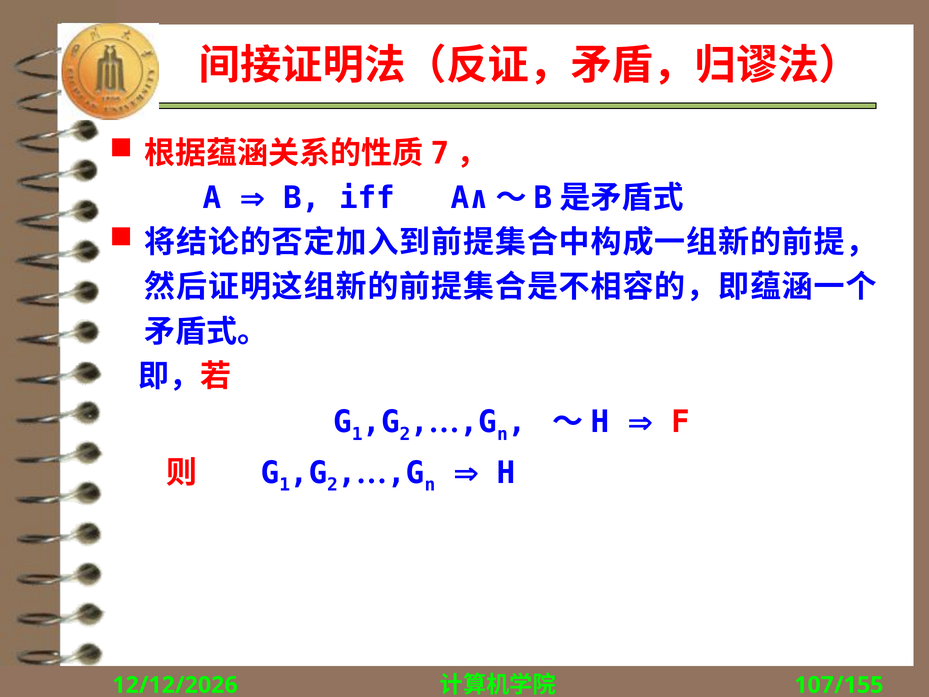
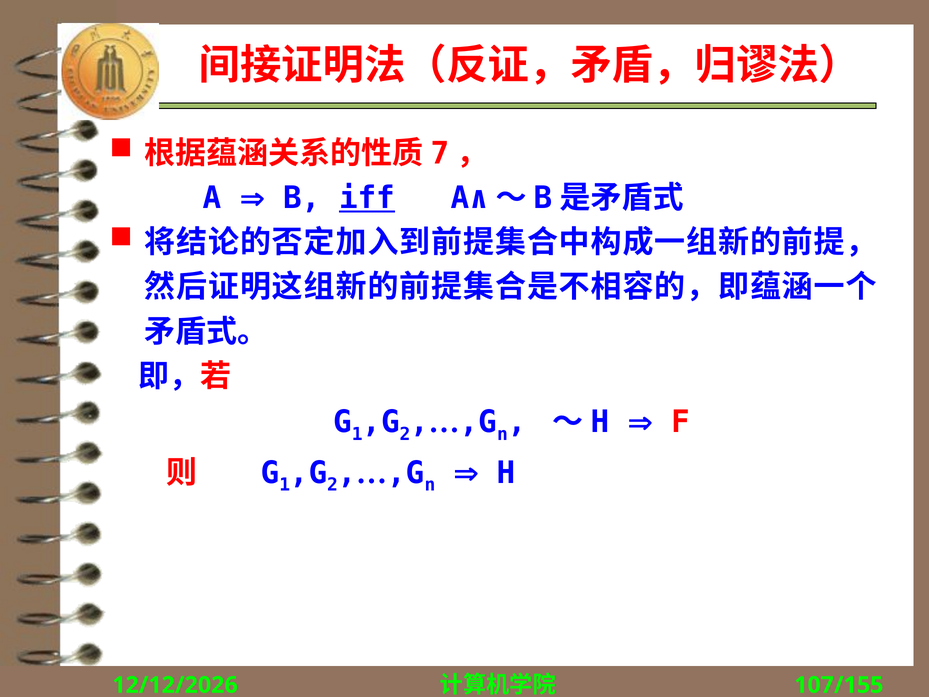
iff underline: none -> present
